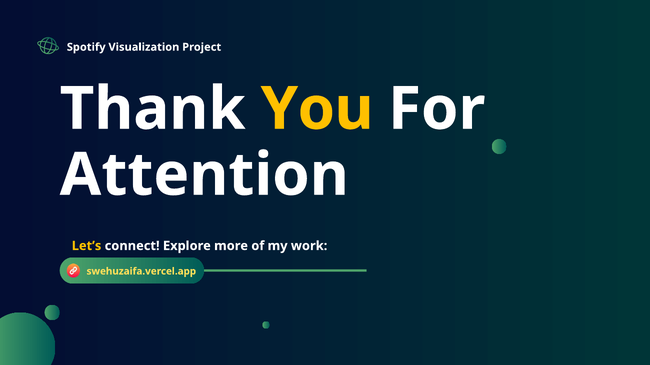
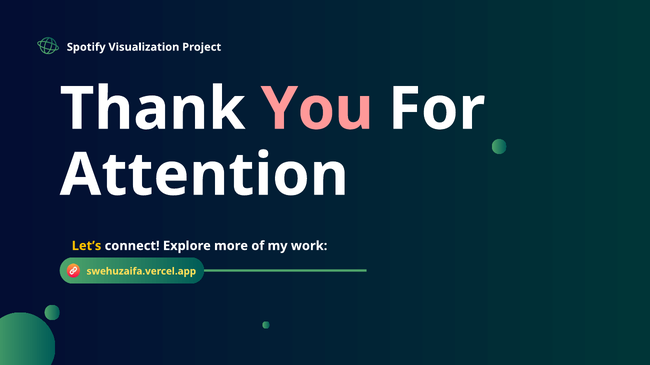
You colour: yellow -> pink
